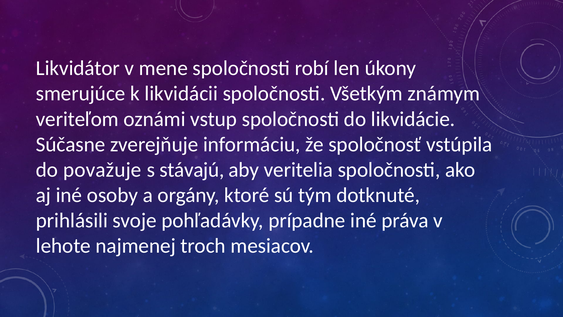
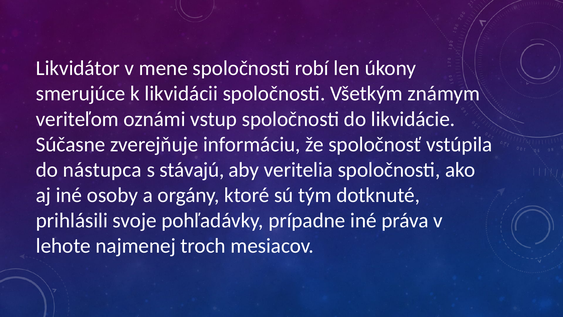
považuje: považuje -> nástupca
